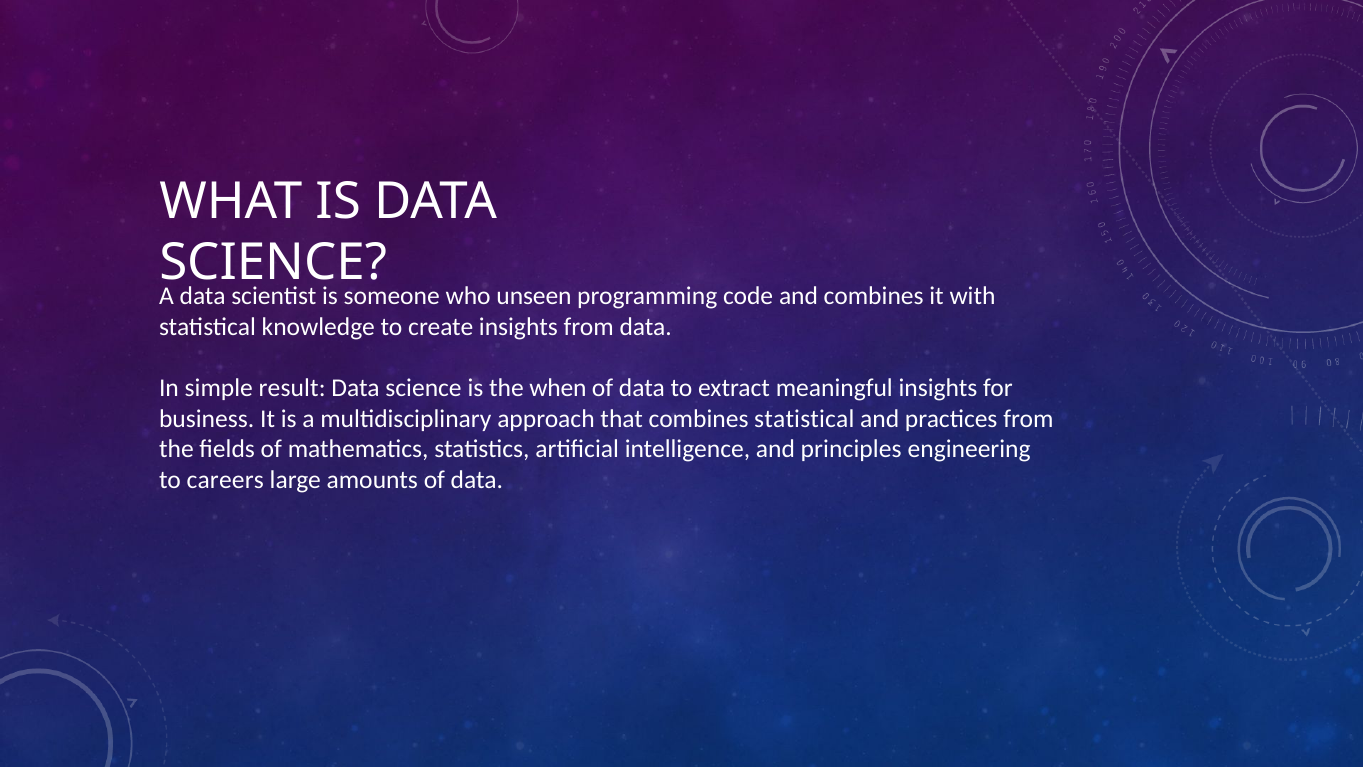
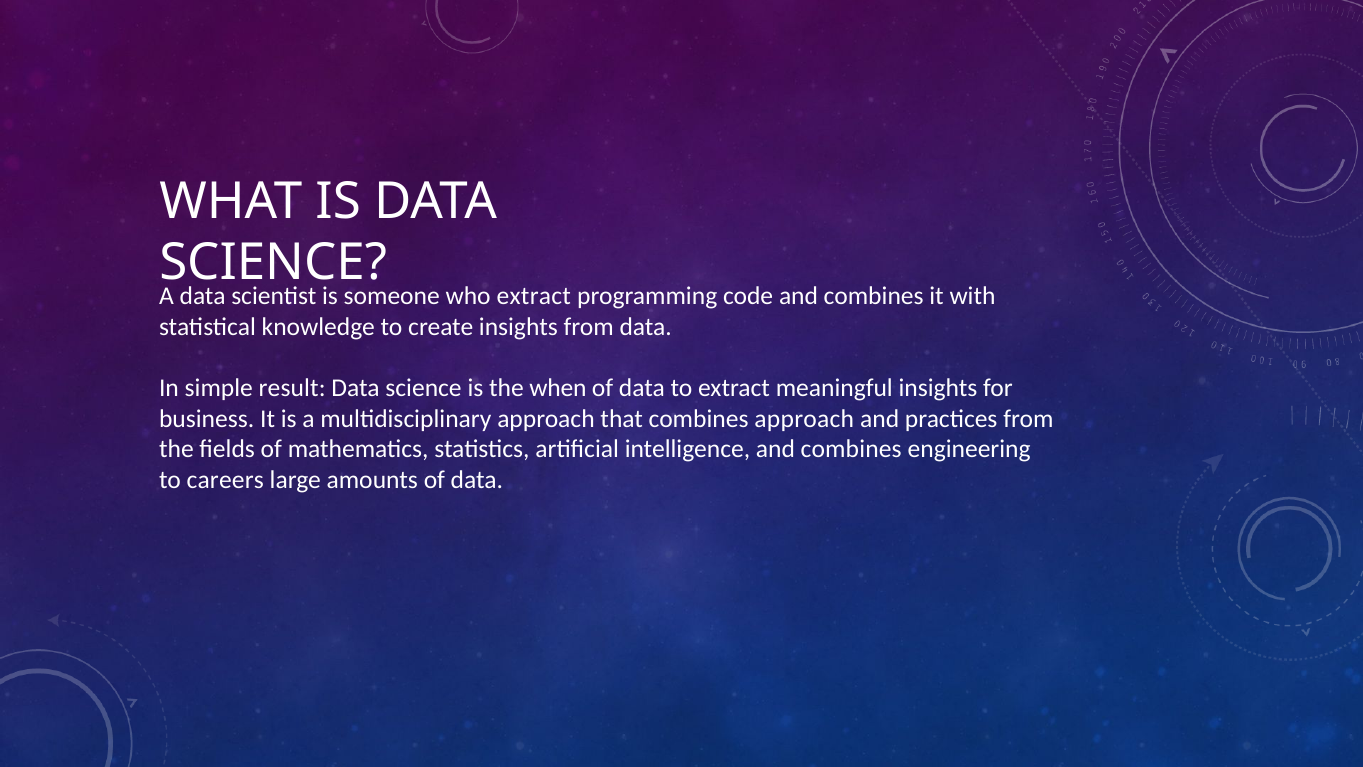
who unseen: unseen -> extract
combines statistical: statistical -> approach
intelligence and principles: principles -> combines
